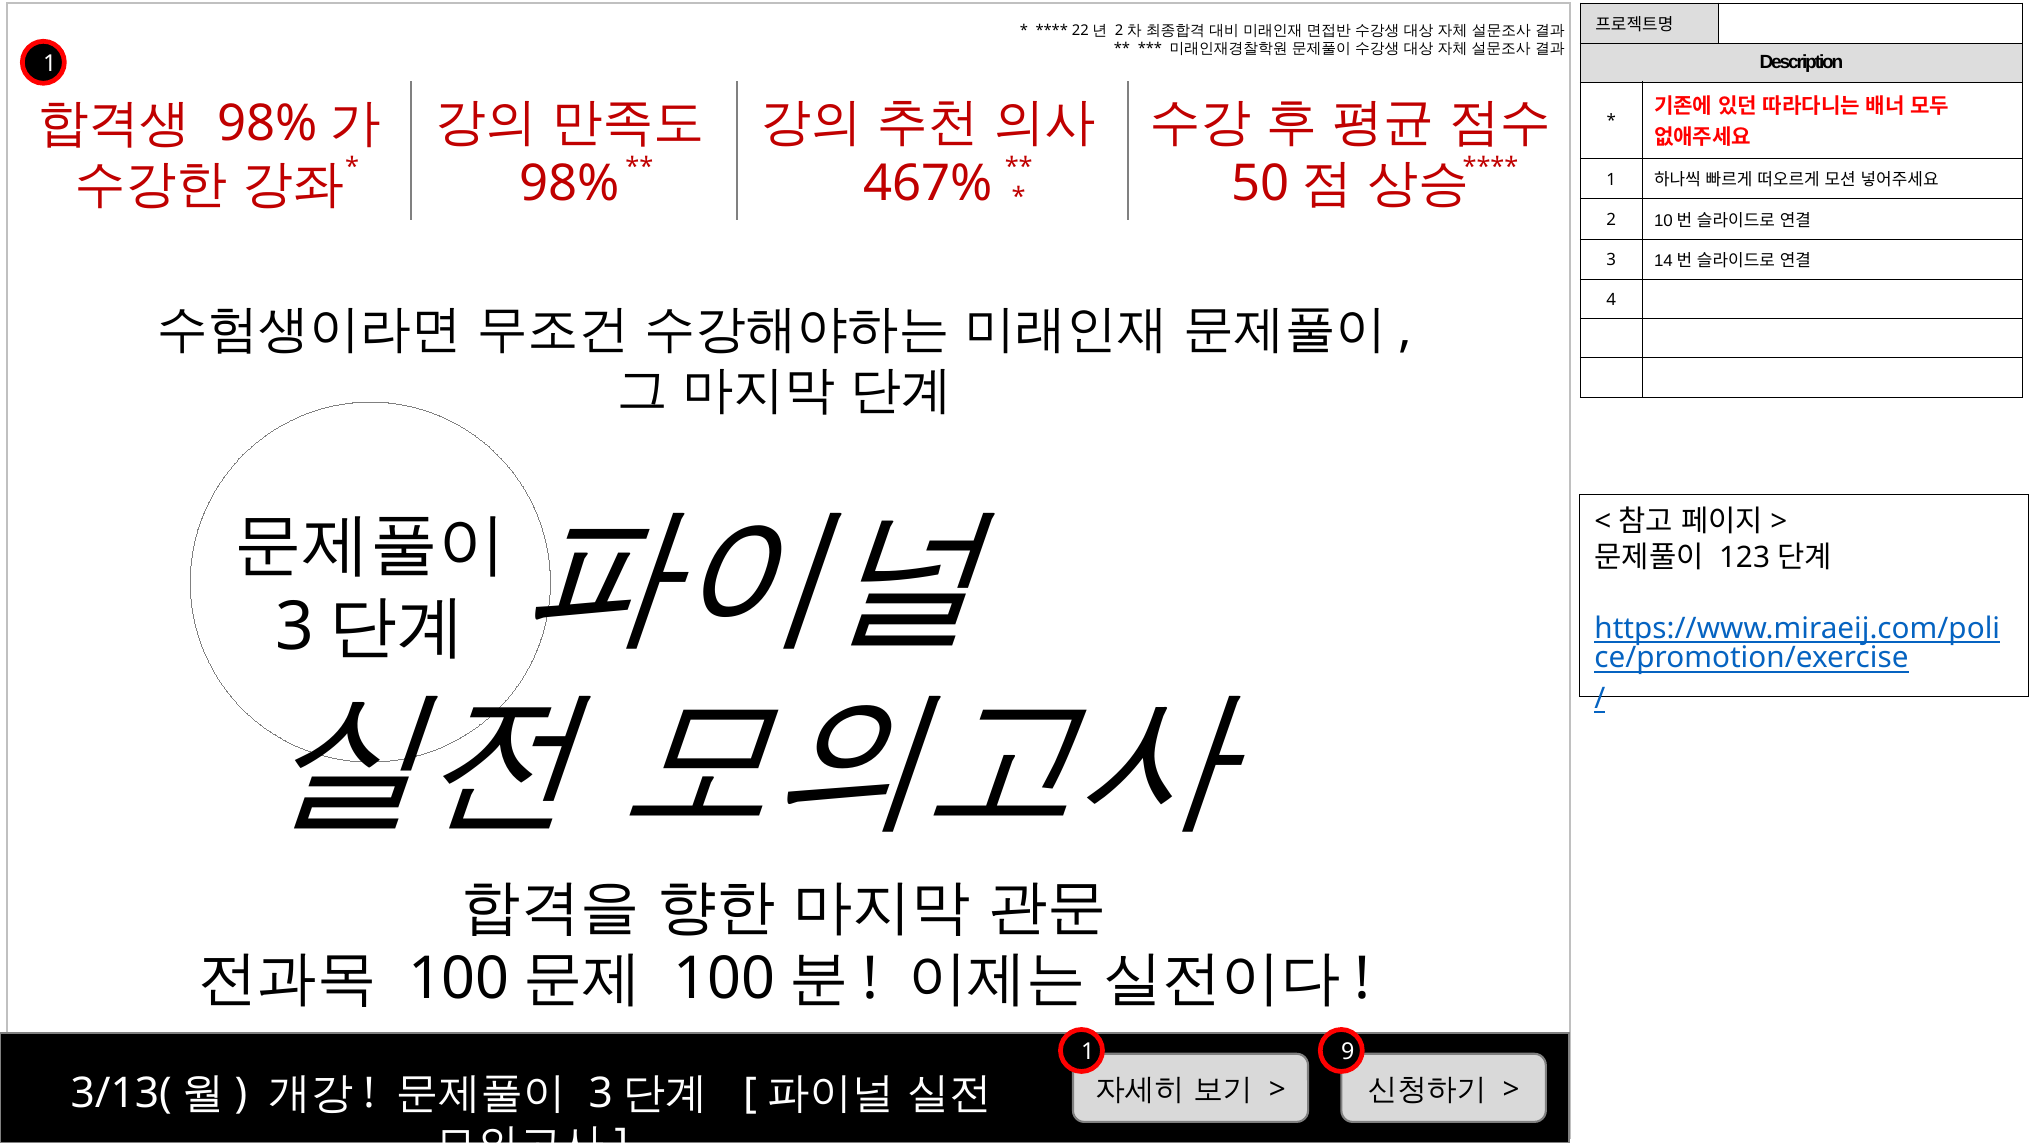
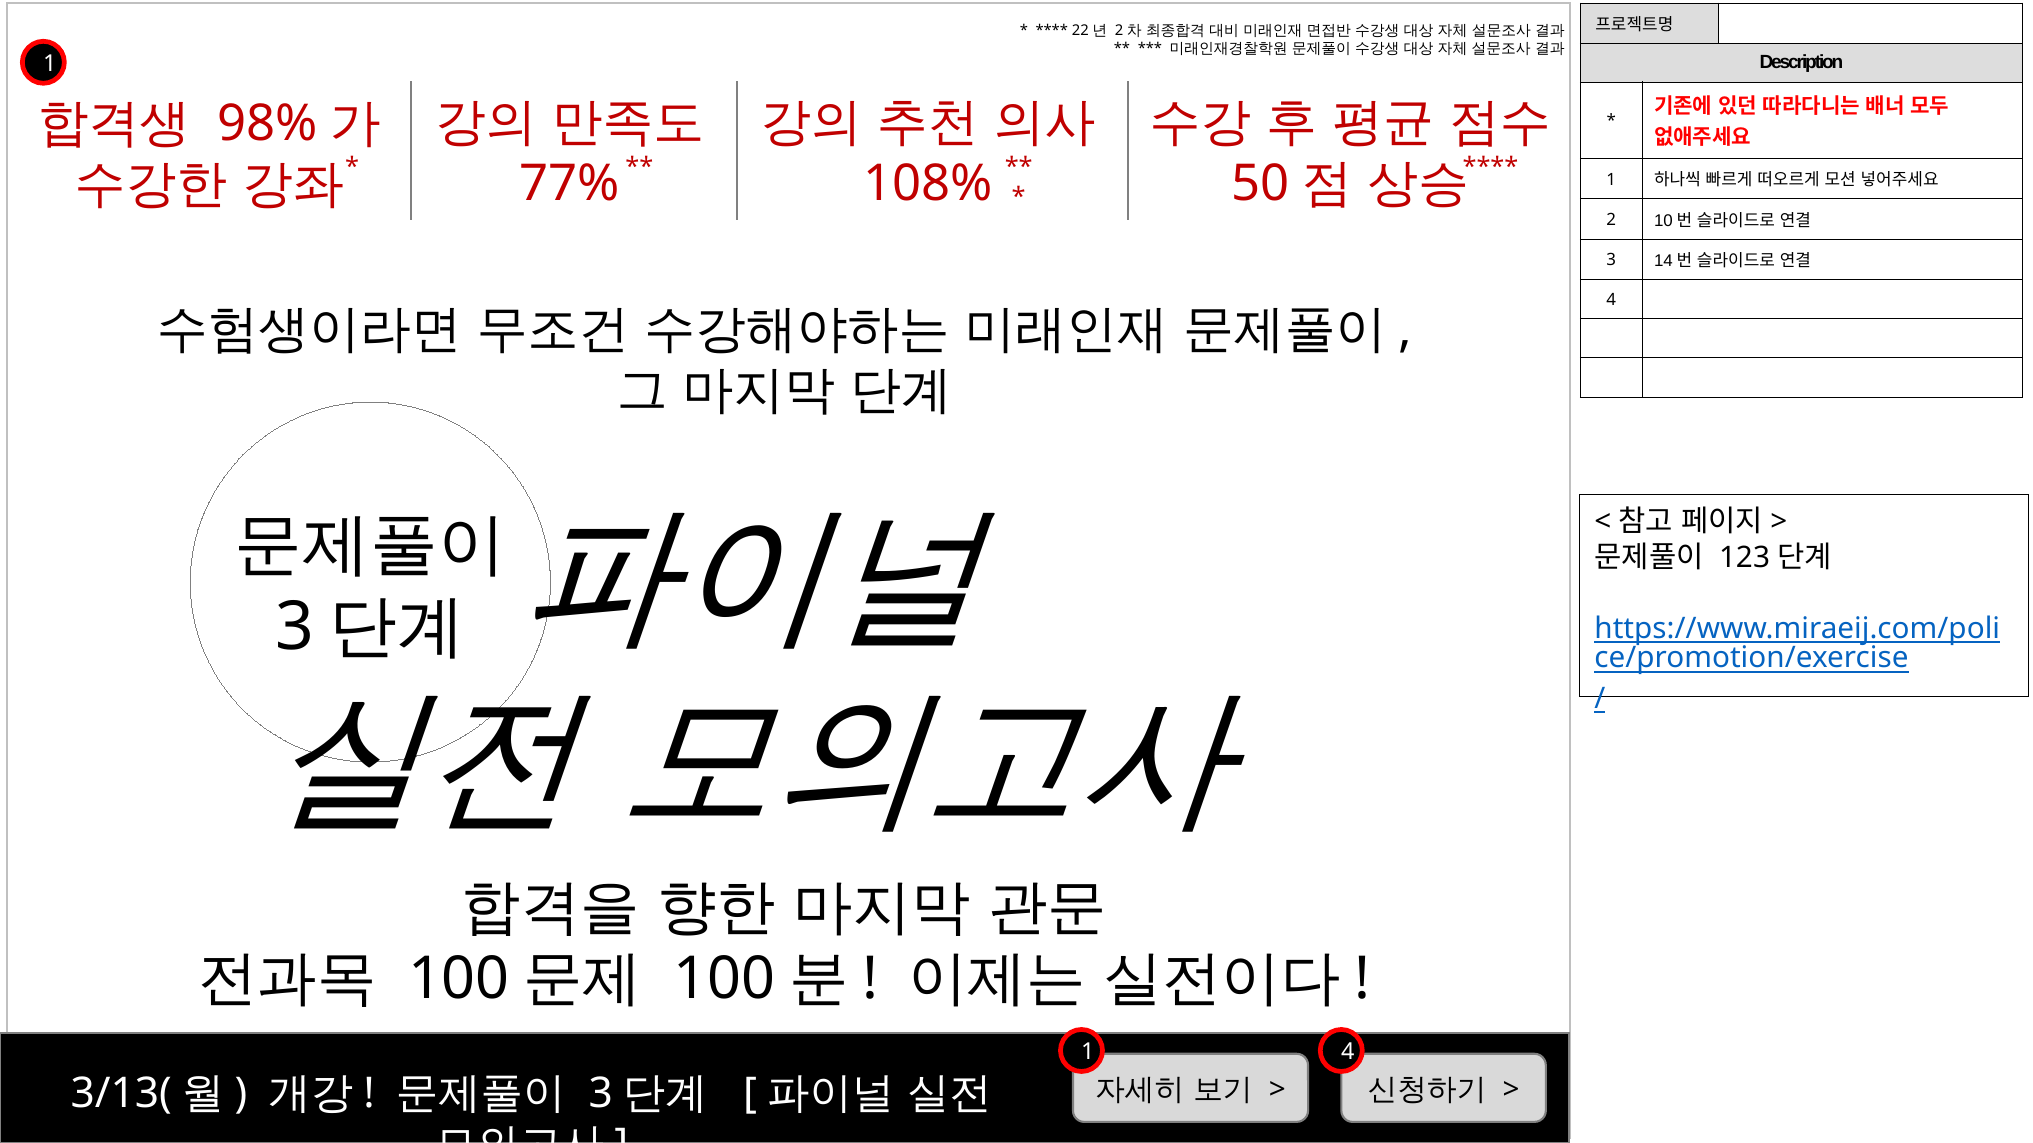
98% at (570, 184): 98% -> 77%
467%: 467% -> 108%
1 9: 9 -> 4
